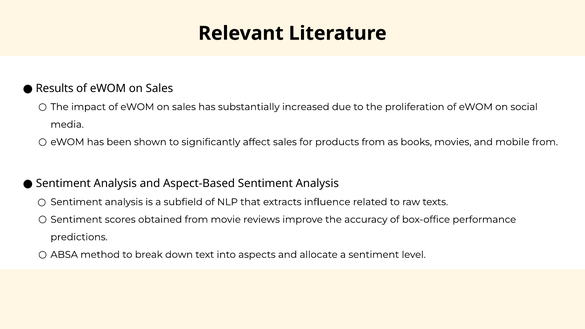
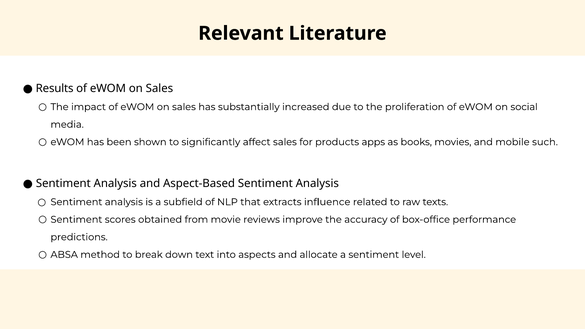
products from: from -> apps
mobile from: from -> such
